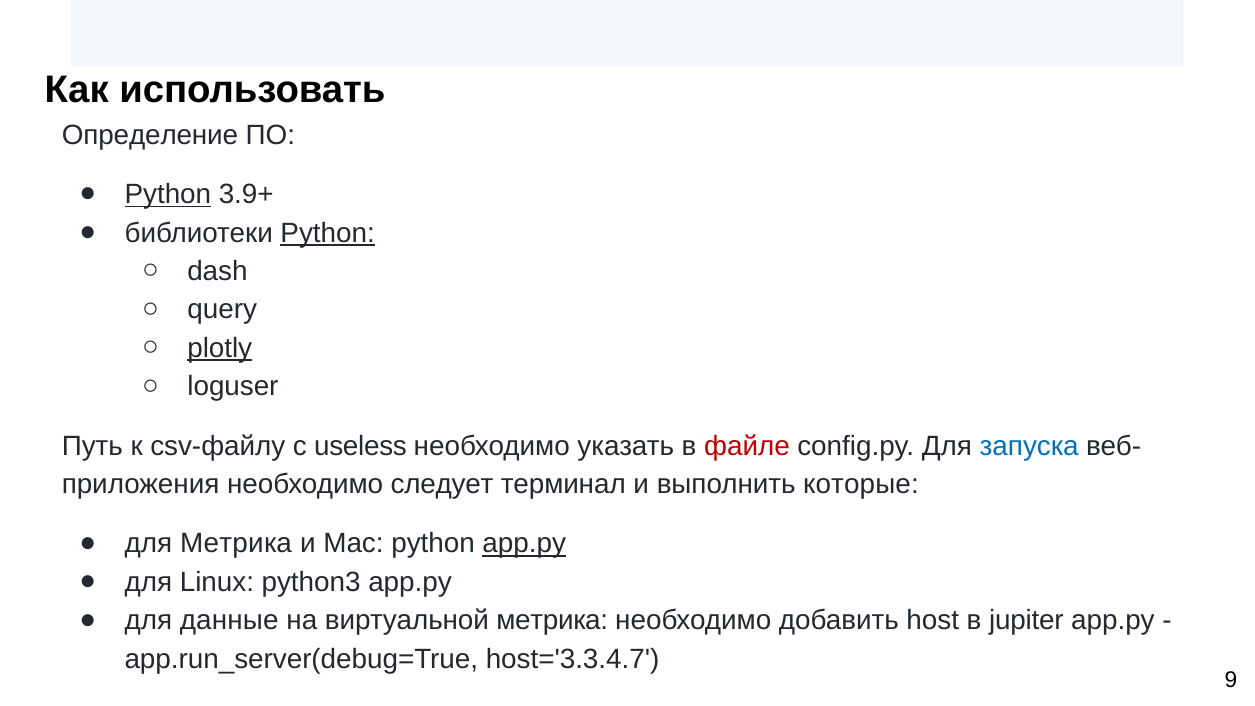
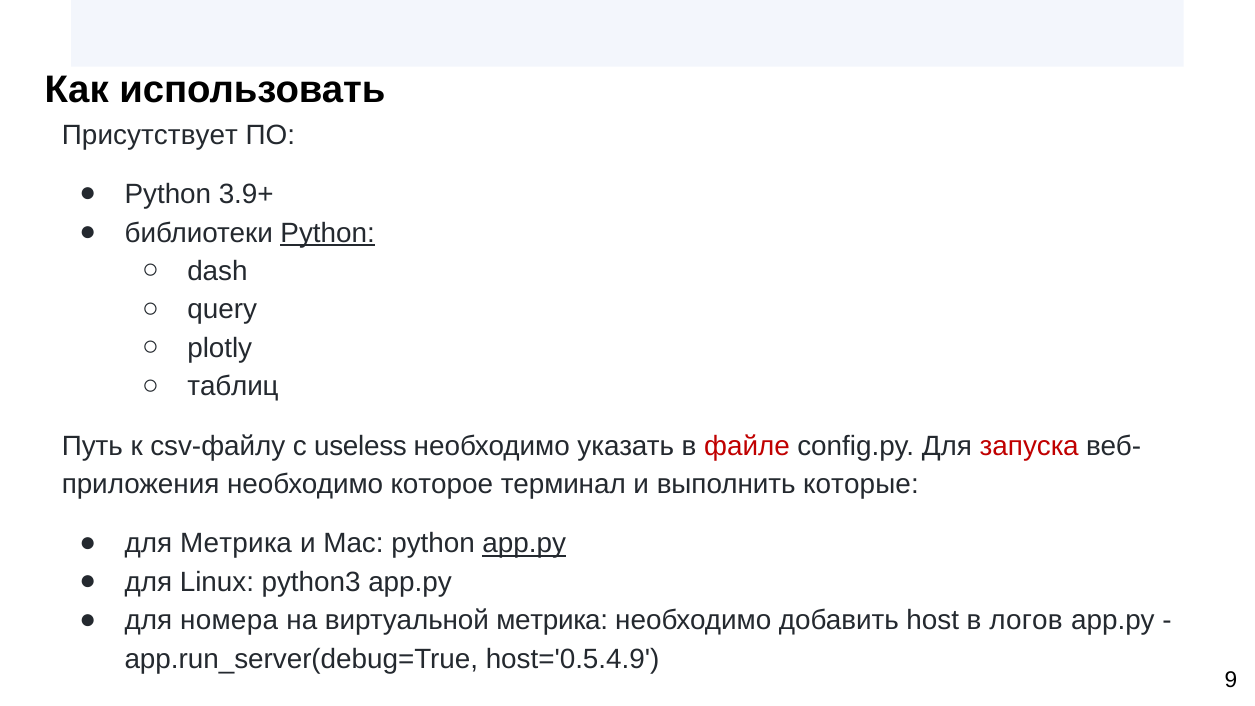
Определение: Определение -> Присутствует
Python at (168, 194) underline: present -> none
plotly underline: present -> none
loguser: loguser -> таблиц
запуска colour: blue -> red
следует: следует -> которое
данные: данные -> номера
jupiter: jupiter -> логов
host='3.3.4.7: host='3.3.4.7 -> host='0.5.4.9
